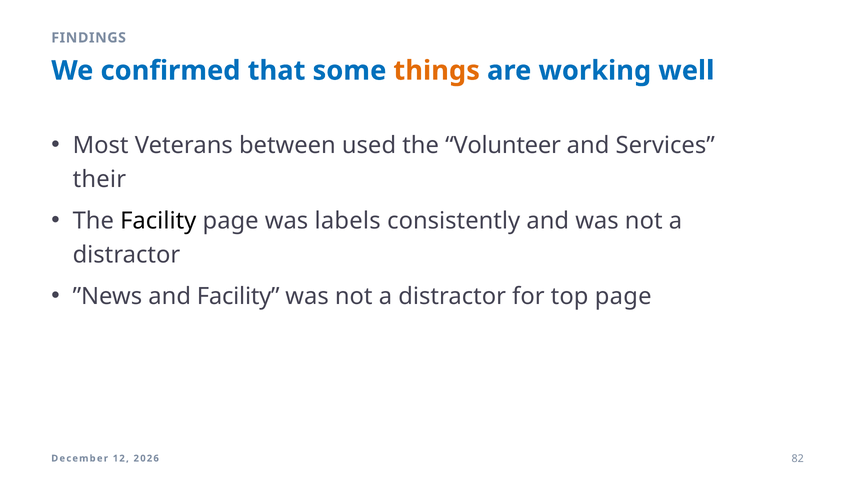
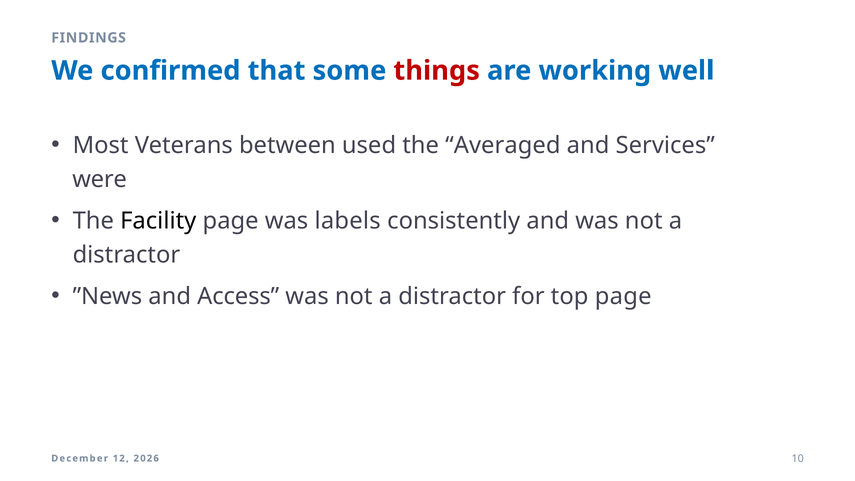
things colour: orange -> red
Volunteer: Volunteer -> Averaged
their: their -> were
and Facility: Facility -> Access
82: 82 -> 10
